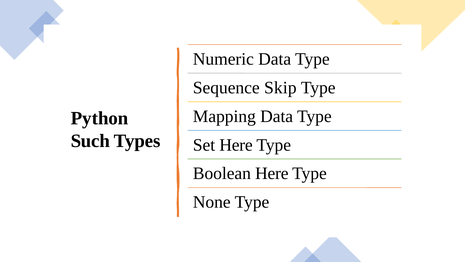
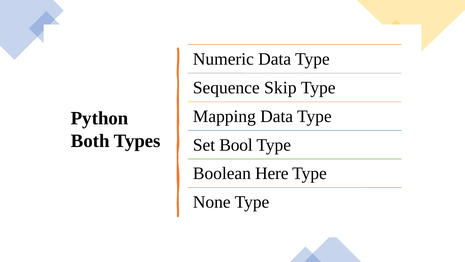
Such: Such -> Both
Here at (236, 145): Here -> Bool
